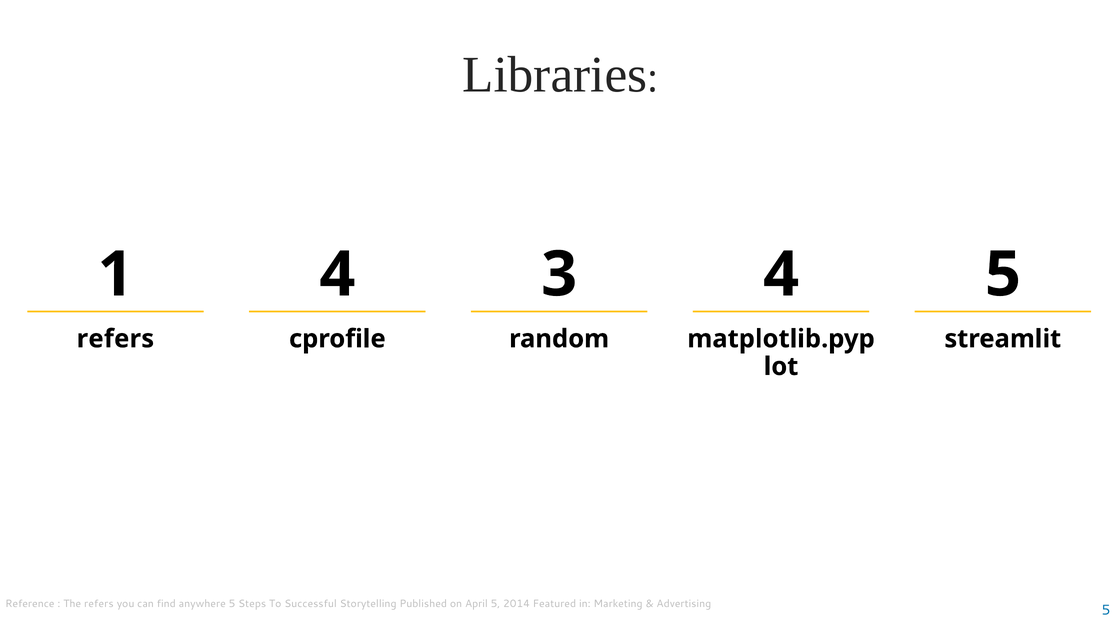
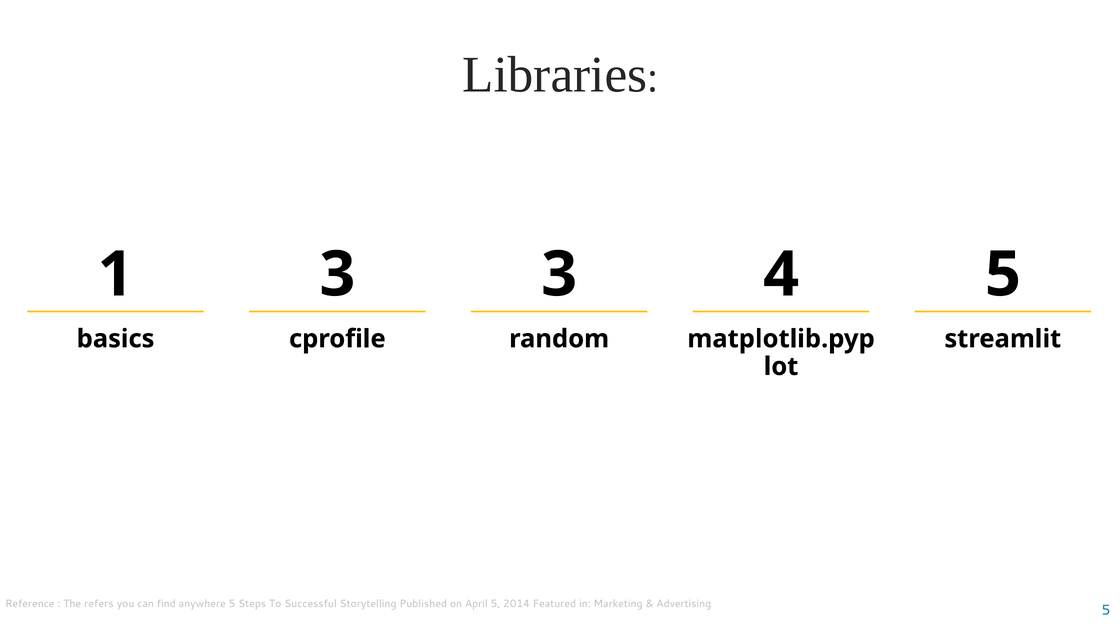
1 4: 4 -> 3
refers at (115, 339): refers -> basics
